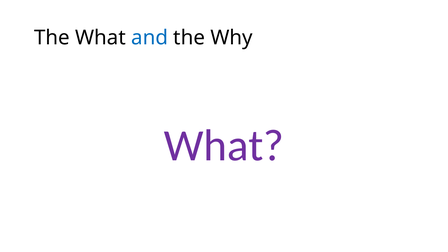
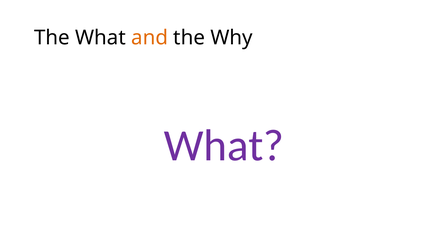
and colour: blue -> orange
